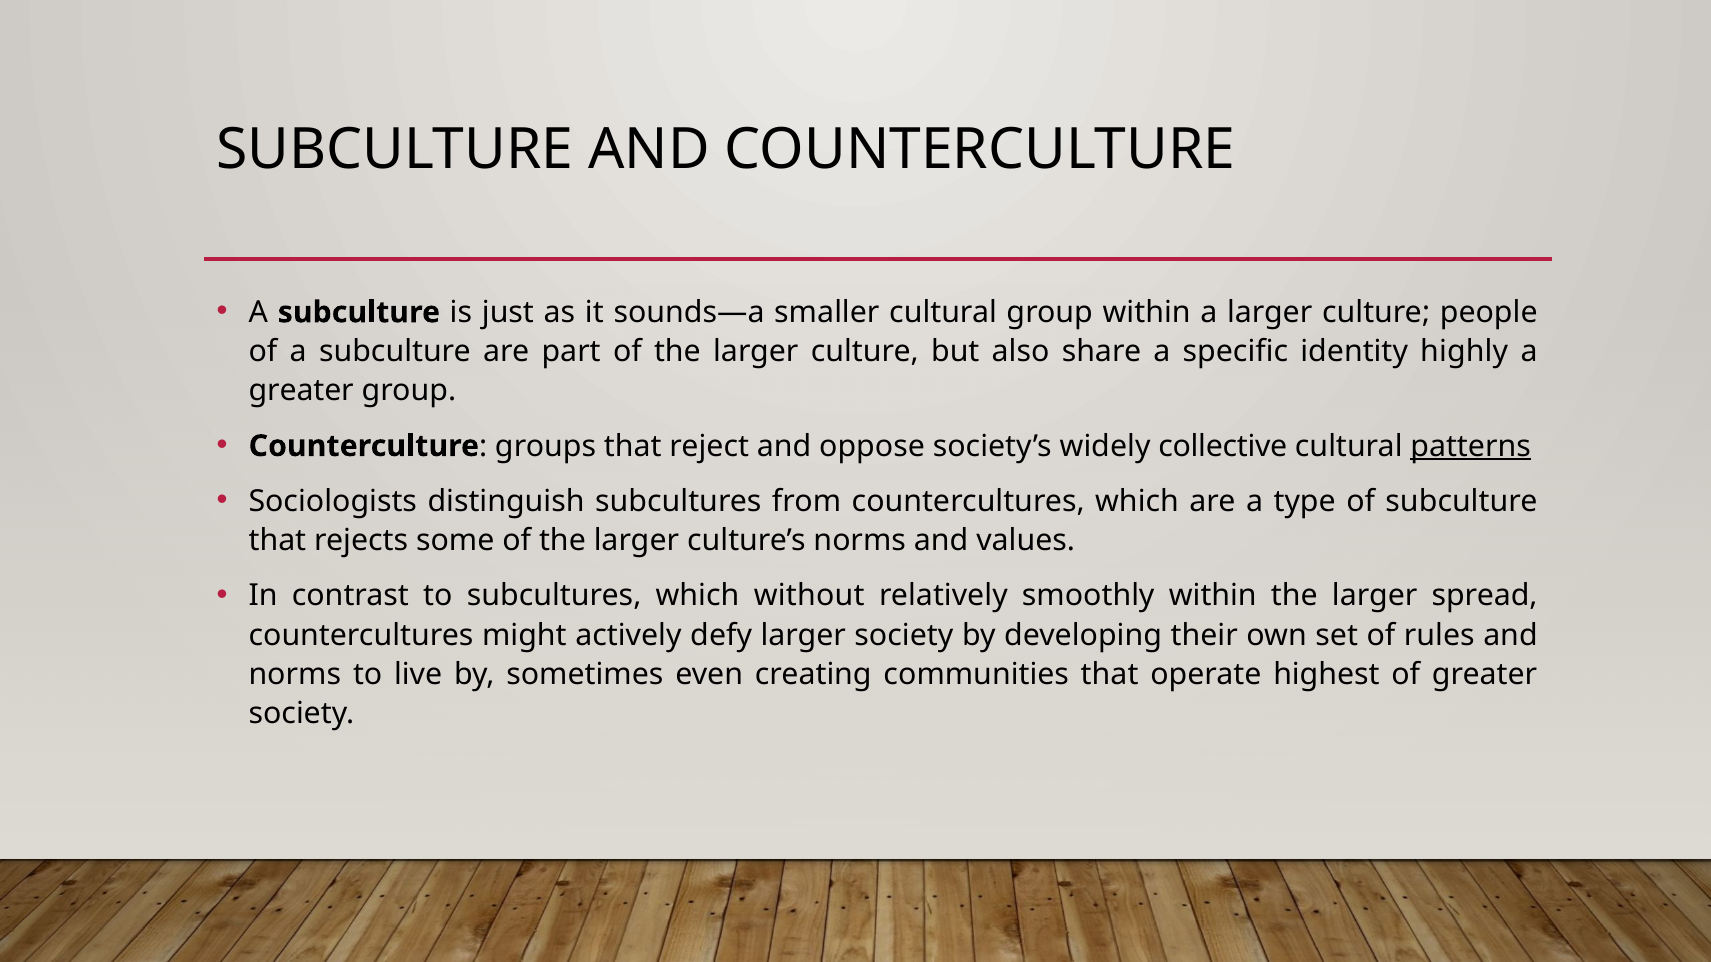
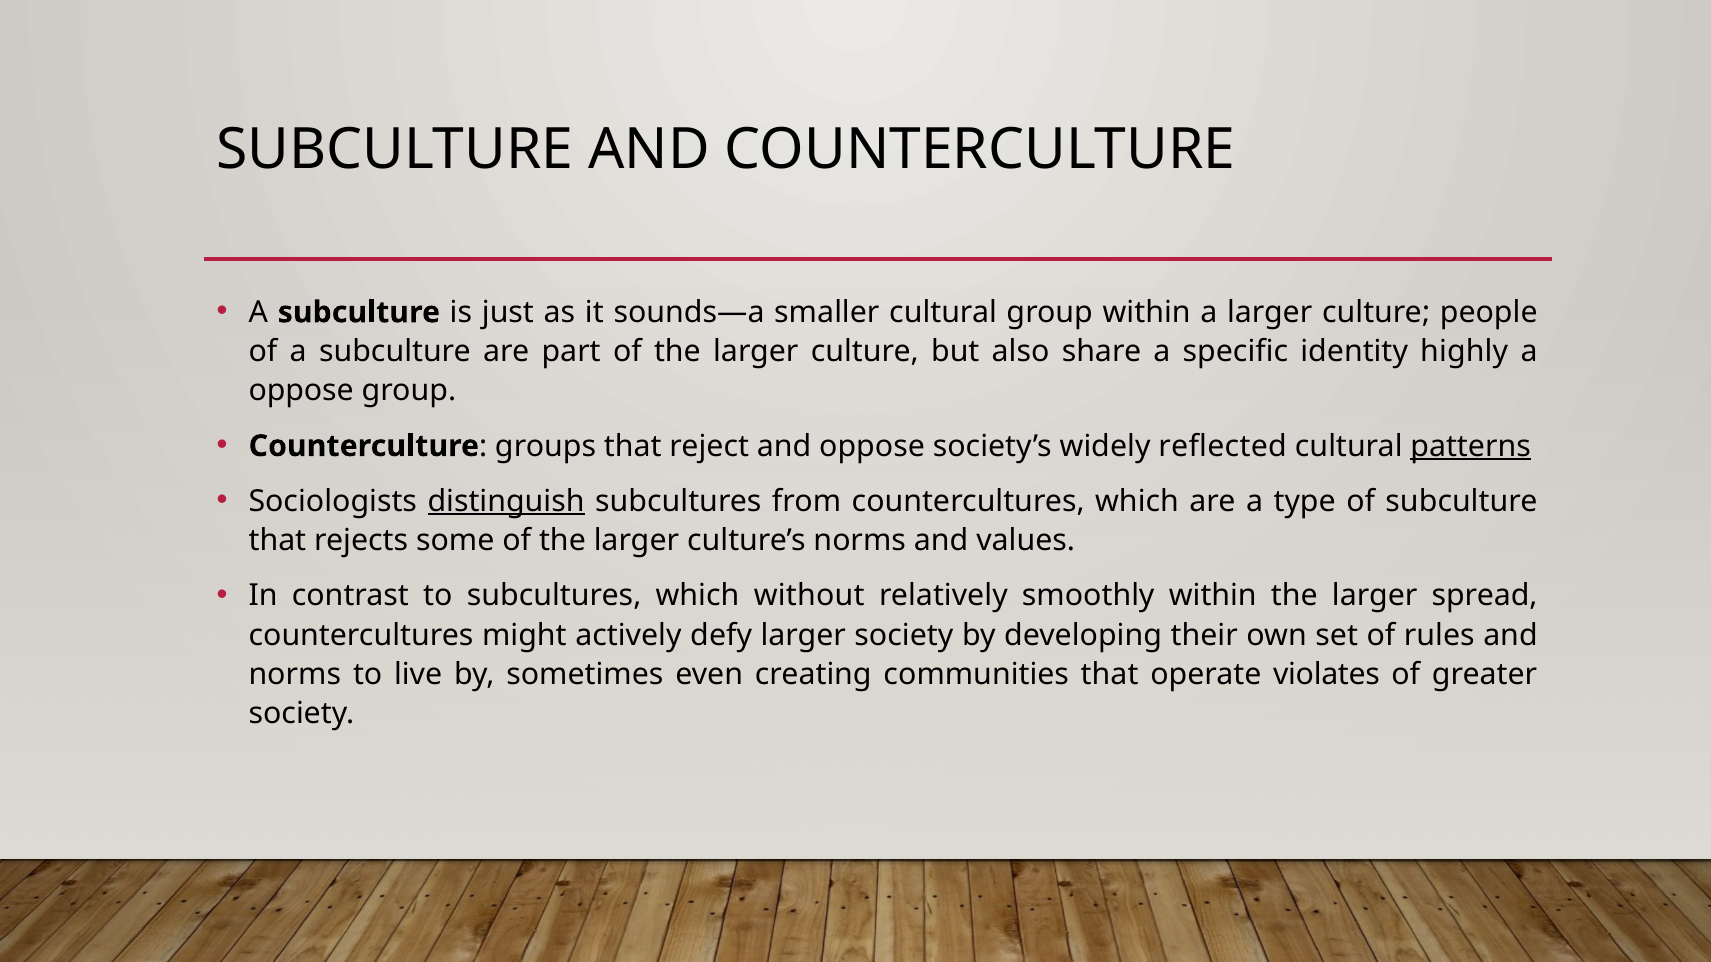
greater at (301, 391): greater -> oppose
collective: collective -> reflected
distinguish underline: none -> present
highest: highest -> violates
